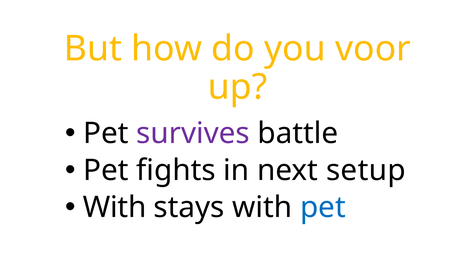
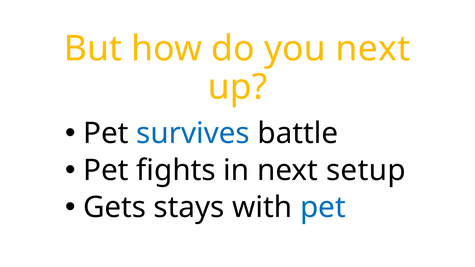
you voor: voor -> next
survives colour: purple -> blue
With at (115, 208): With -> Gets
